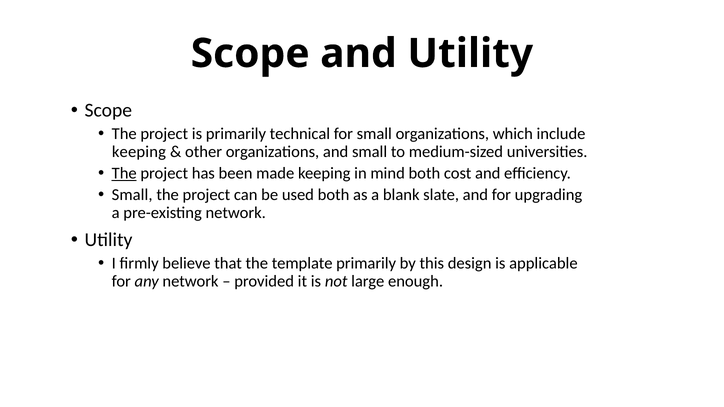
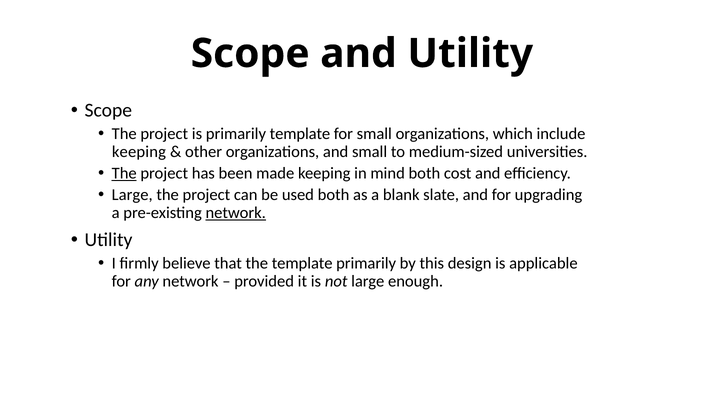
primarily technical: technical -> template
Small at (132, 195): Small -> Large
network at (236, 213) underline: none -> present
